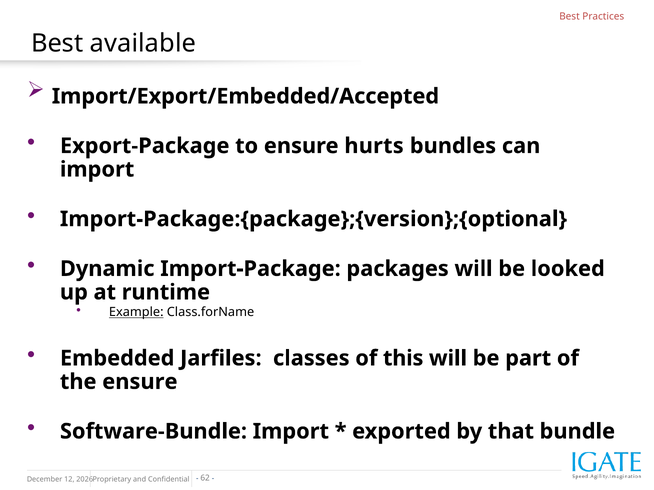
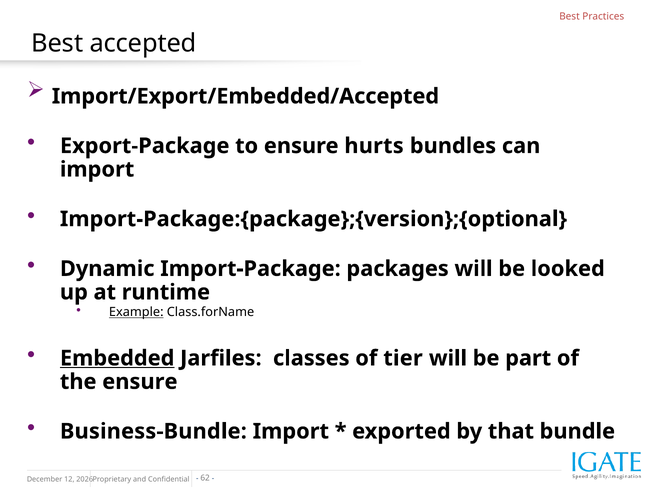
available: available -> accepted
Embedded underline: none -> present
this: this -> tier
Software-Bundle: Software-Bundle -> Business-Bundle
